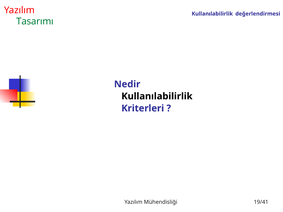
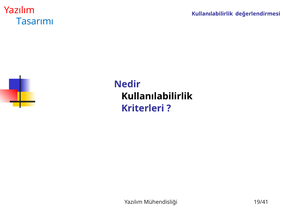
Tasarımı colour: green -> blue
